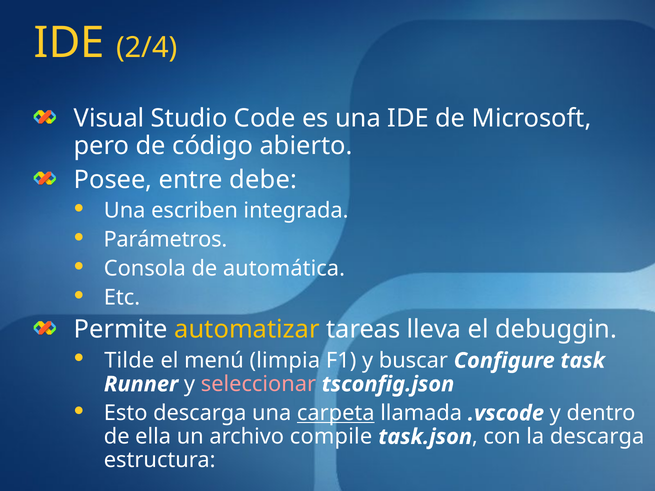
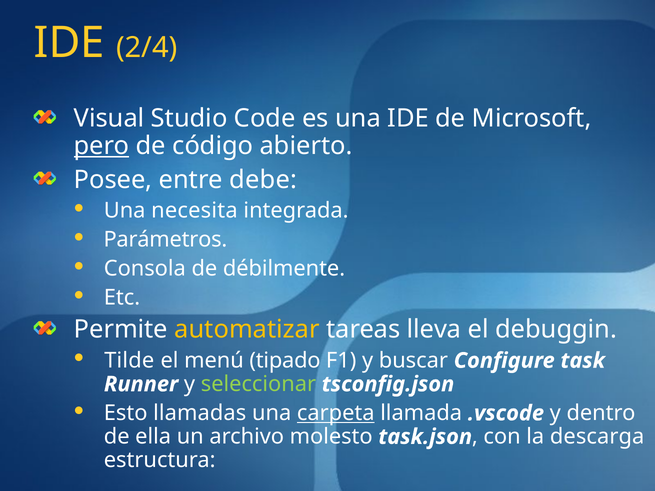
pero underline: none -> present
escriben: escriben -> necesita
automática: automática -> débilmente
limpia: limpia -> tipado
seleccionar colour: pink -> light green
Esto descarga: descarga -> llamadas
compile: compile -> molesto
